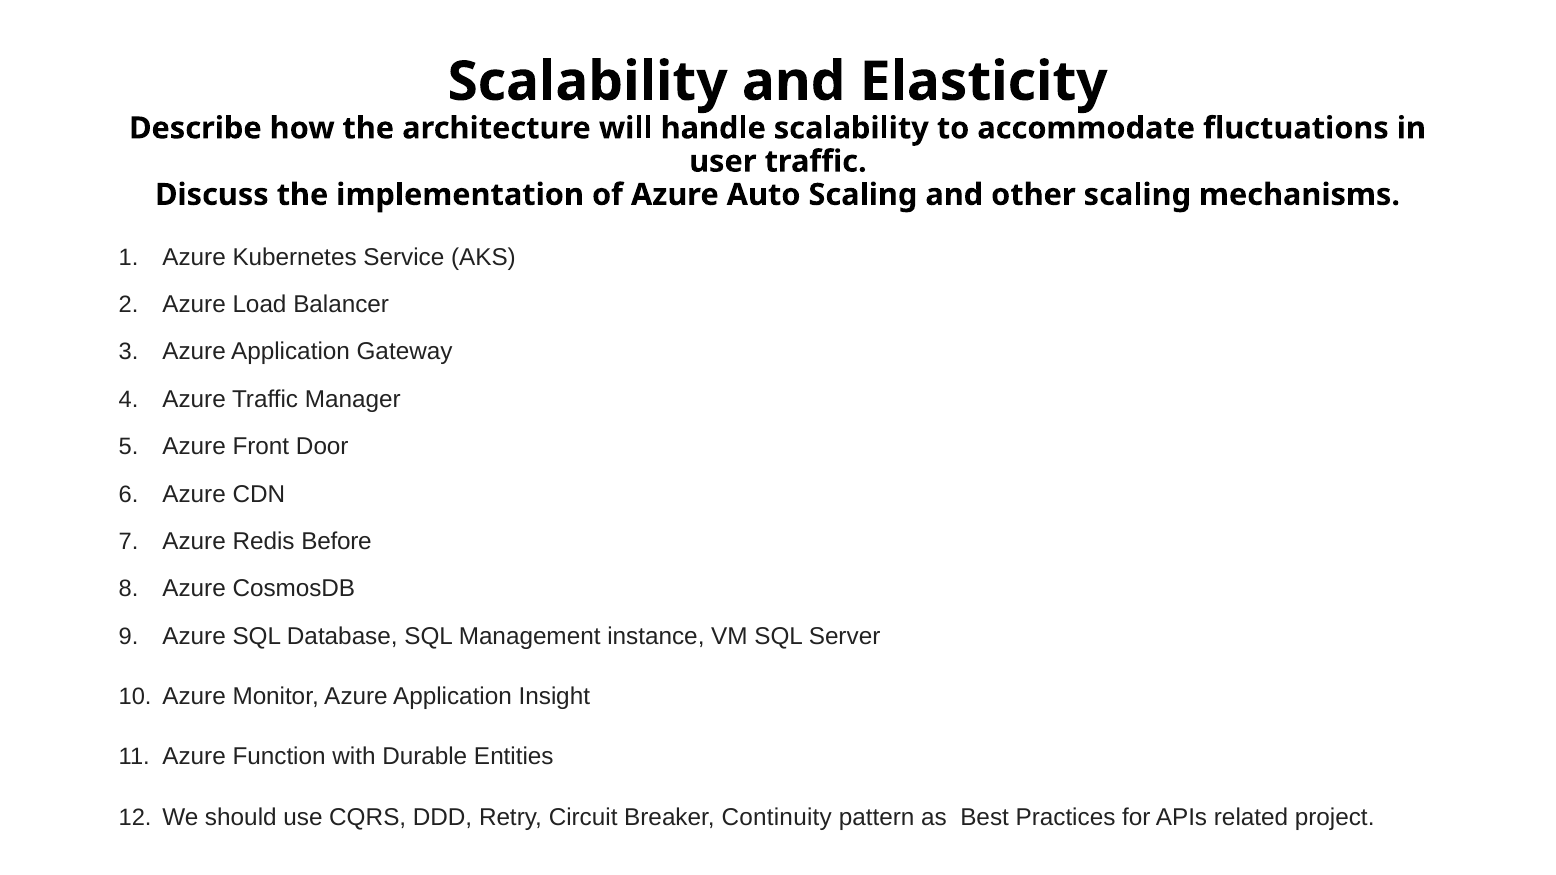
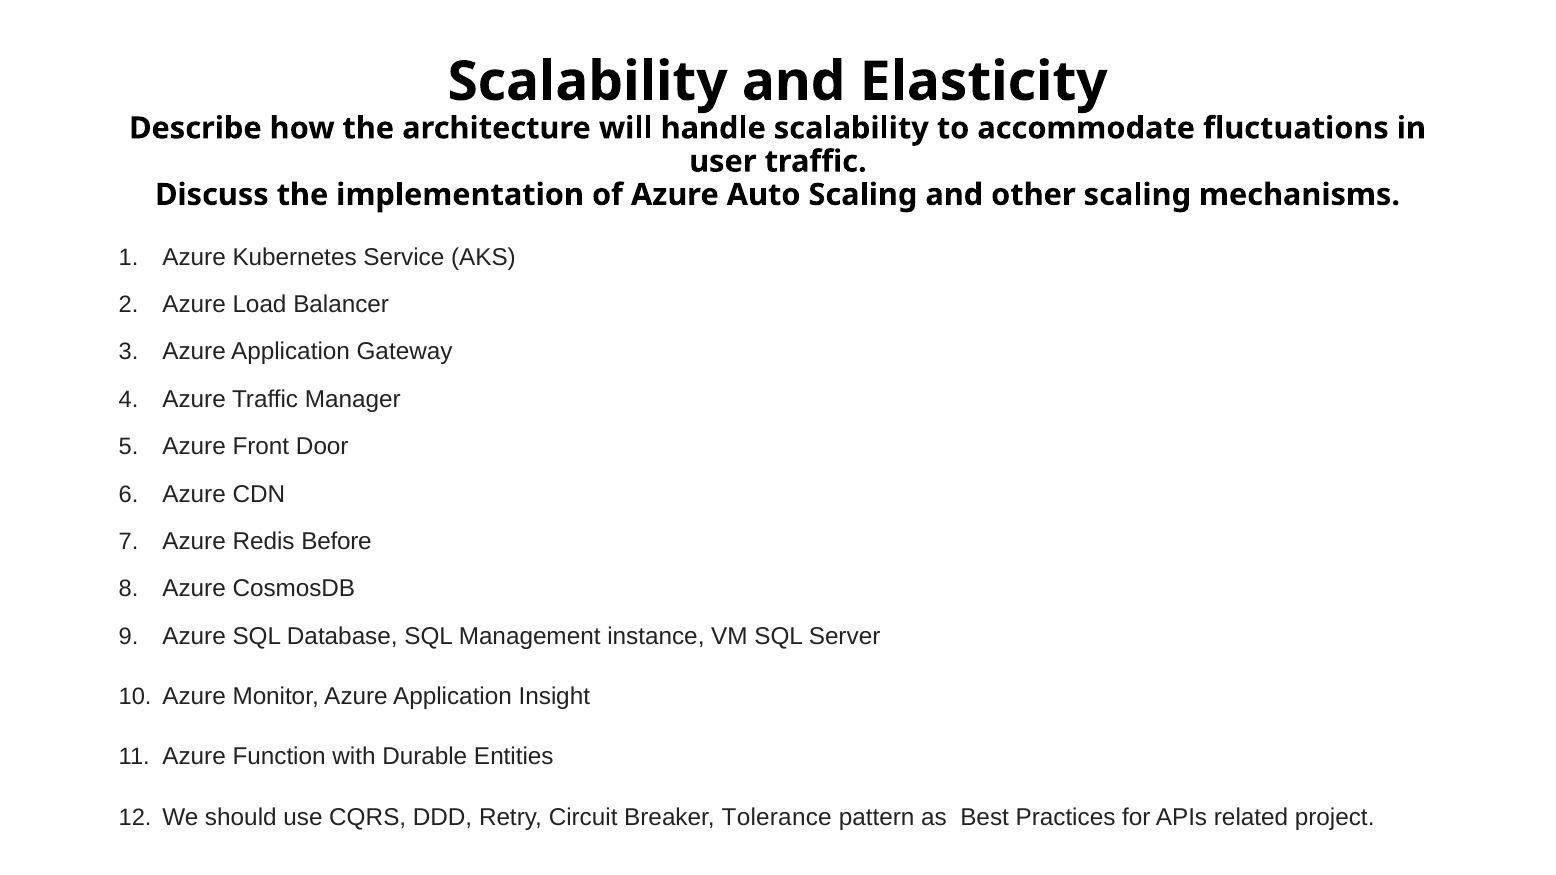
Continuity: Continuity -> Tolerance
